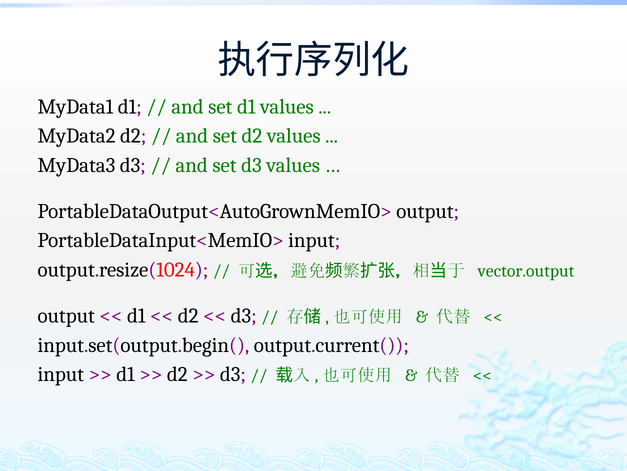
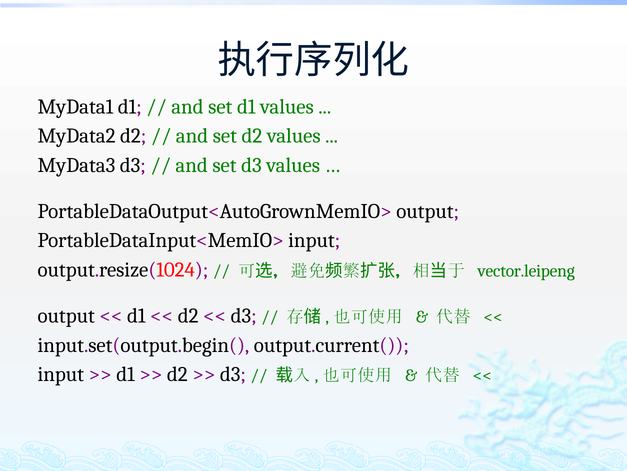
vector.output: vector.output -> vector.leipeng
